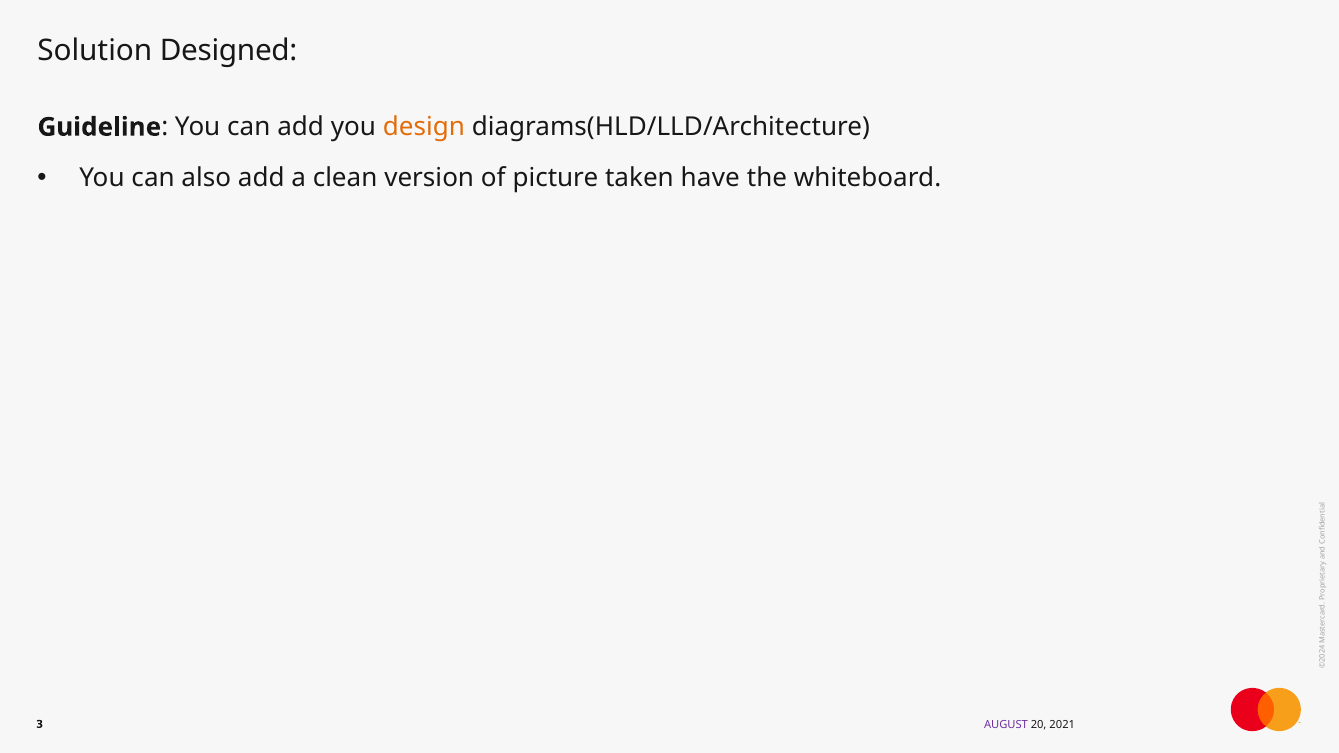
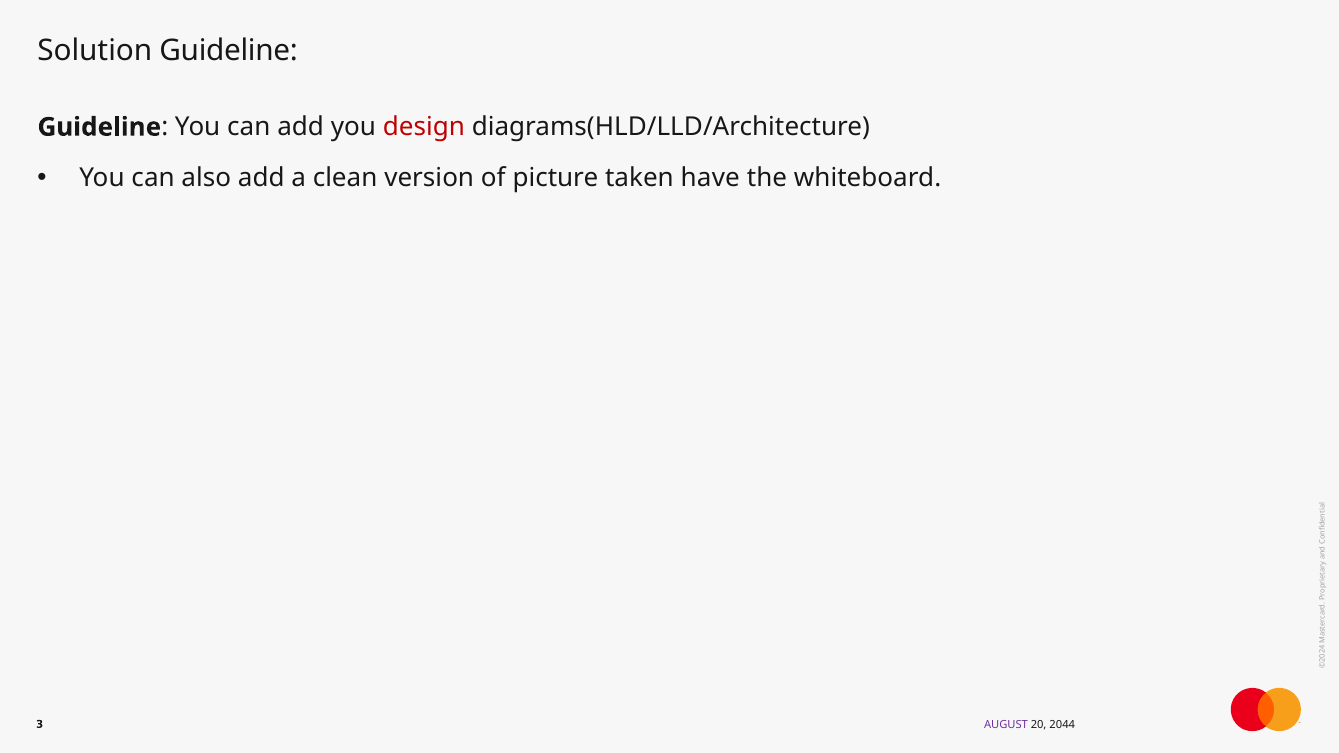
Solution Designed: Designed -> Guideline
design colour: orange -> red
2021: 2021 -> 2044
